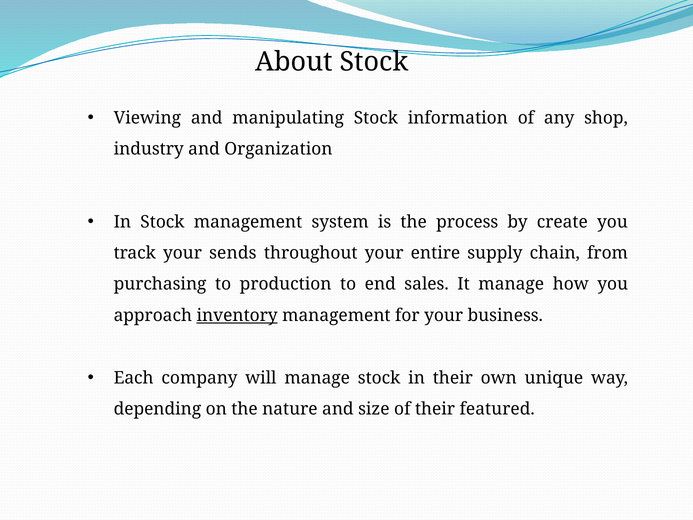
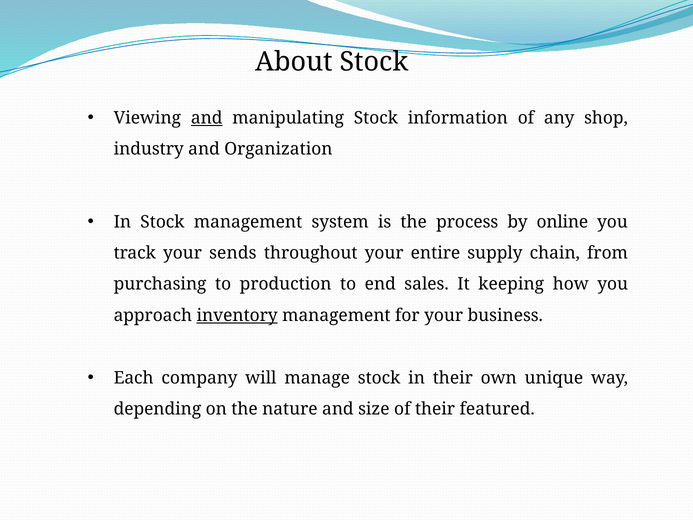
and at (207, 118) underline: none -> present
create: create -> online
It manage: manage -> keeping
